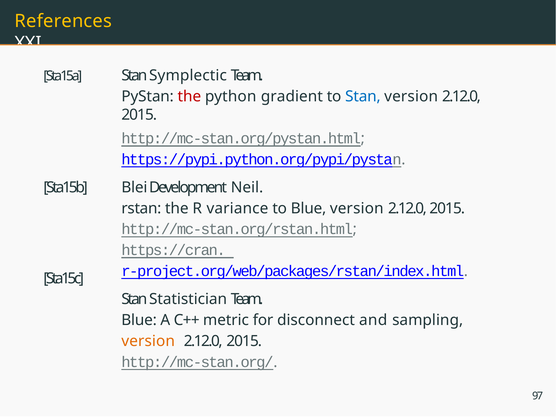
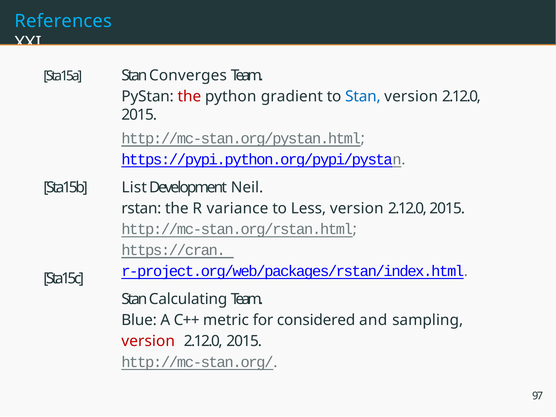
References colour: yellow -> light blue
Symplectic: Symplectic -> Converges
Blei: Blei -> List
to Blue: Blue -> Less
Statistician: Statistician -> Calculating
disconnect: disconnect -> considered
version at (148, 341) colour: orange -> red
